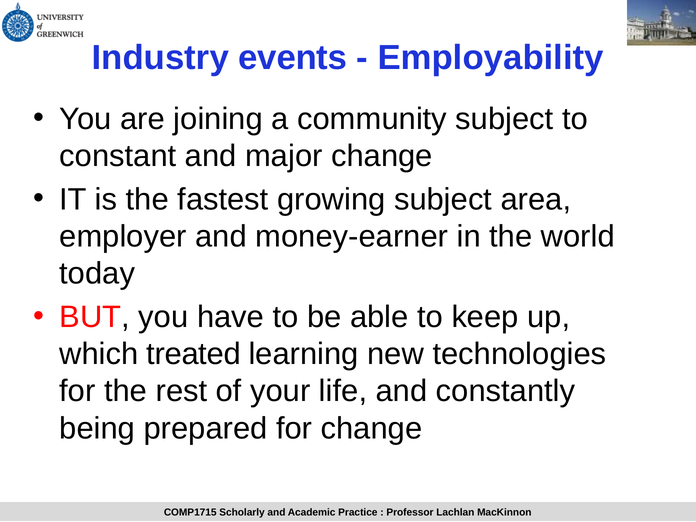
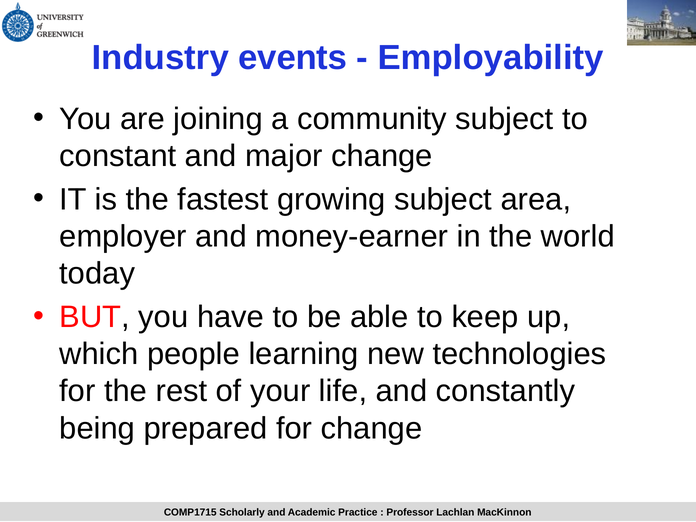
treated: treated -> people
